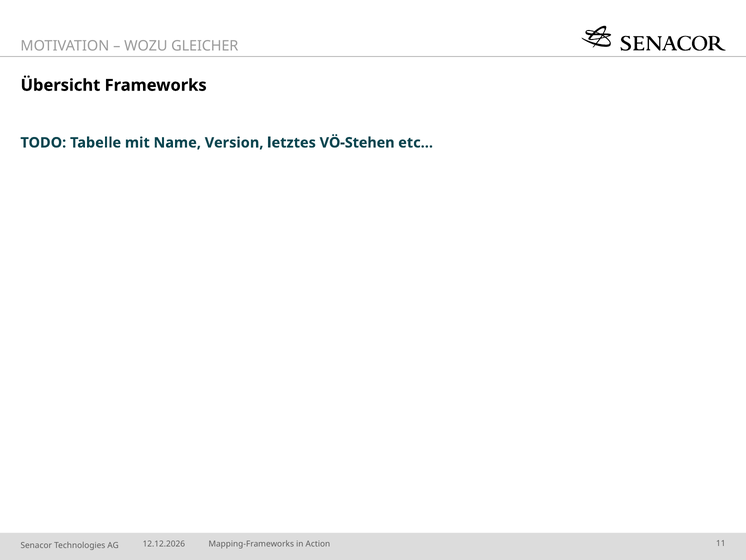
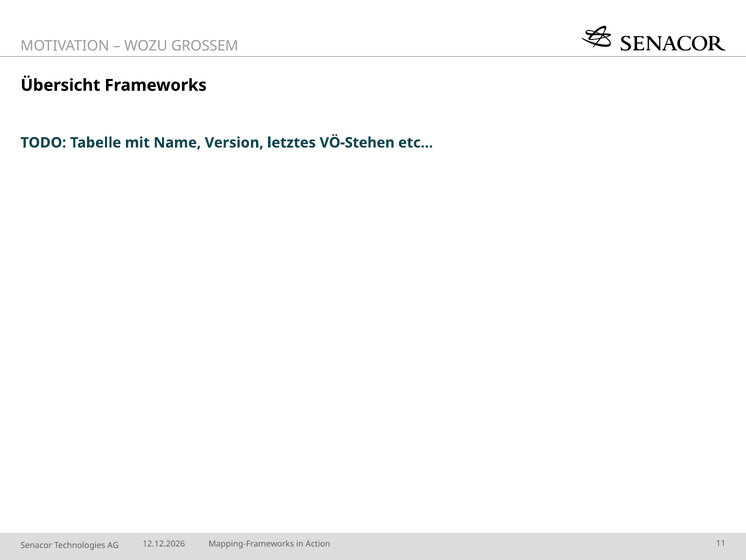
GLEICHER: GLEICHER -> GROSSEM
